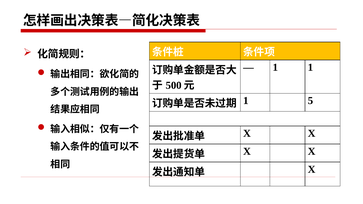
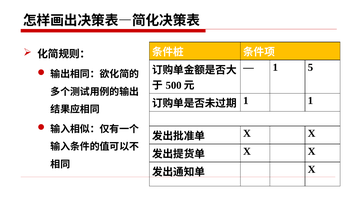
1 1: 1 -> 5
1 5: 5 -> 1
